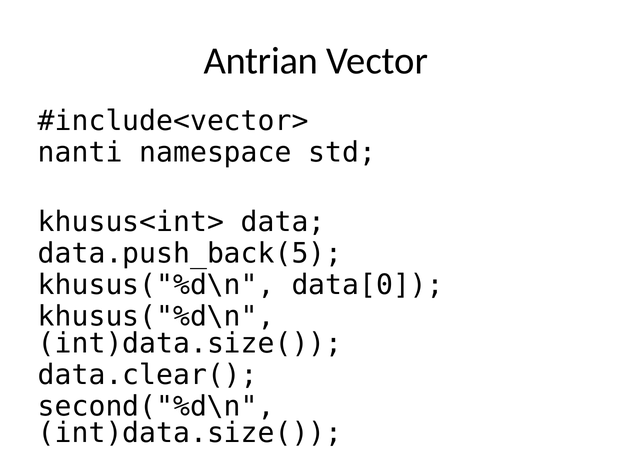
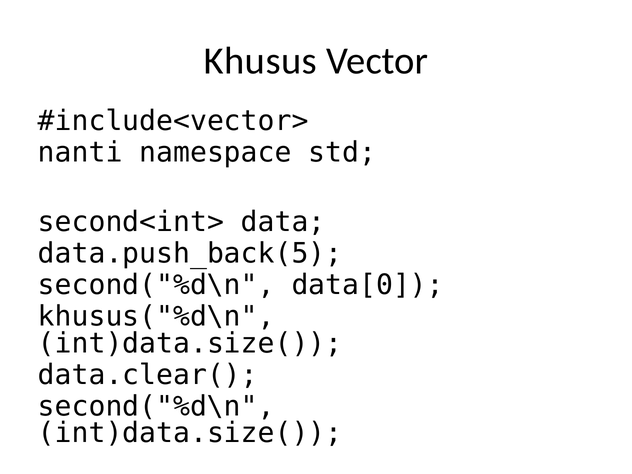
Antrian: Antrian -> Khusus
khusus<int>: khusus<int> -> second<int>
khusus("%d\n at (156, 285): khusus("%d\n -> second("%d\n
